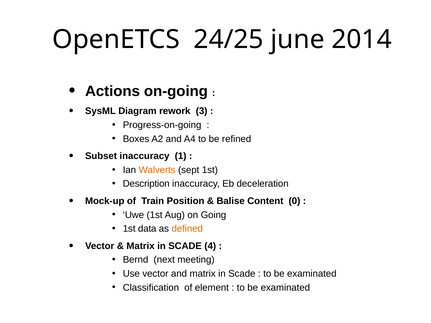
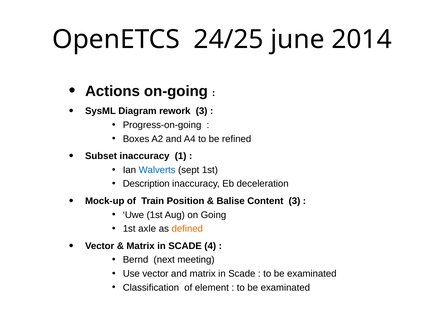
Walverts colour: orange -> blue
Content 0: 0 -> 3
data: data -> axle
